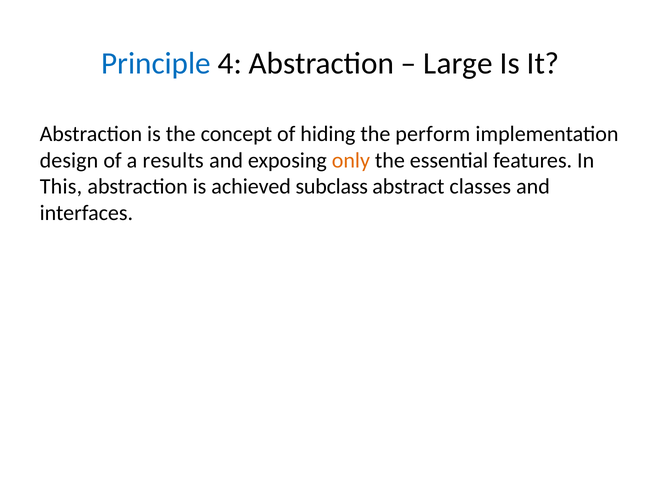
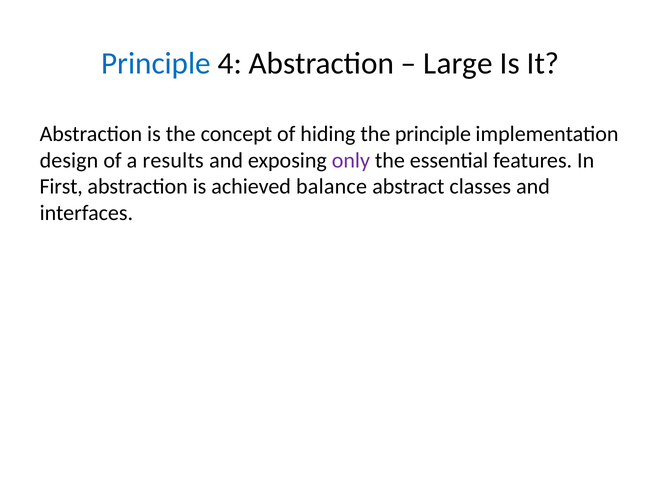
the perform: perform -> principle
only colour: orange -> purple
This: This -> First
subclass: subclass -> balance
